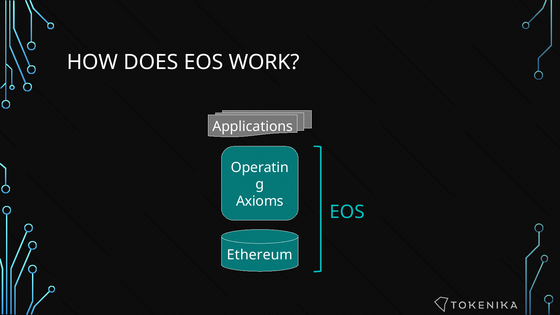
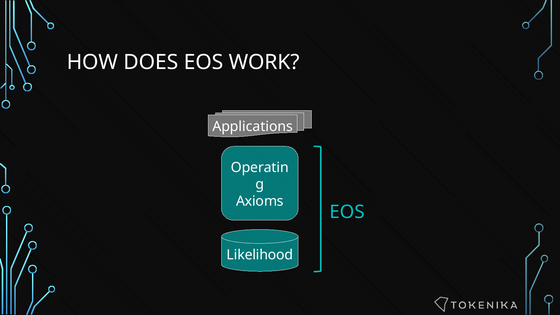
Ethereum: Ethereum -> Likelihood
